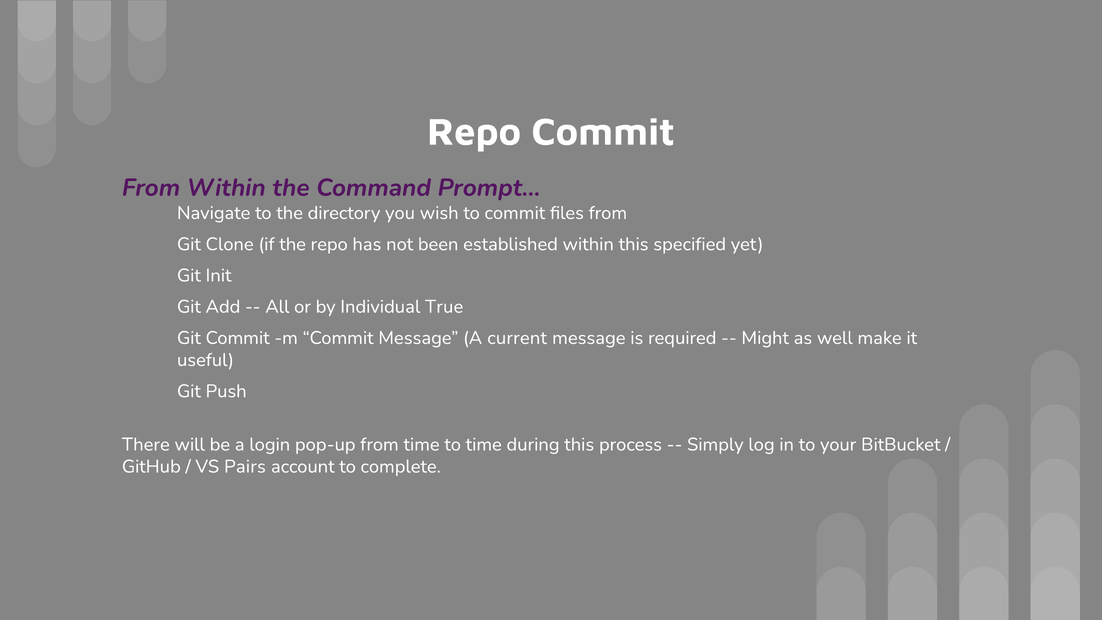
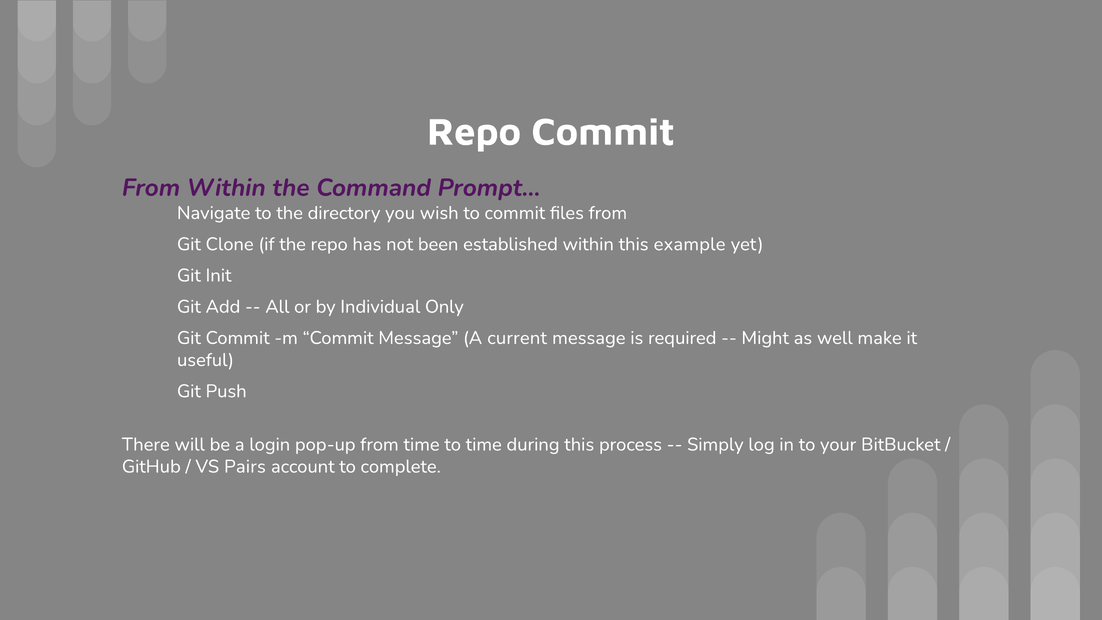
specified: specified -> example
True: True -> Only
